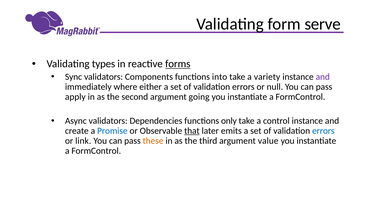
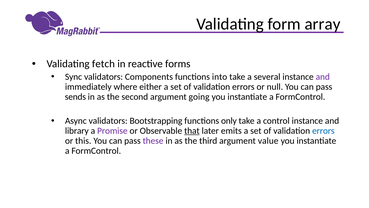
serve: serve -> array
types: types -> fetch
forms underline: present -> none
variety: variety -> several
apply: apply -> sends
Dependencies: Dependencies -> Bootstrapping
create: create -> library
Promise colour: blue -> purple
link: link -> this
these colour: orange -> purple
